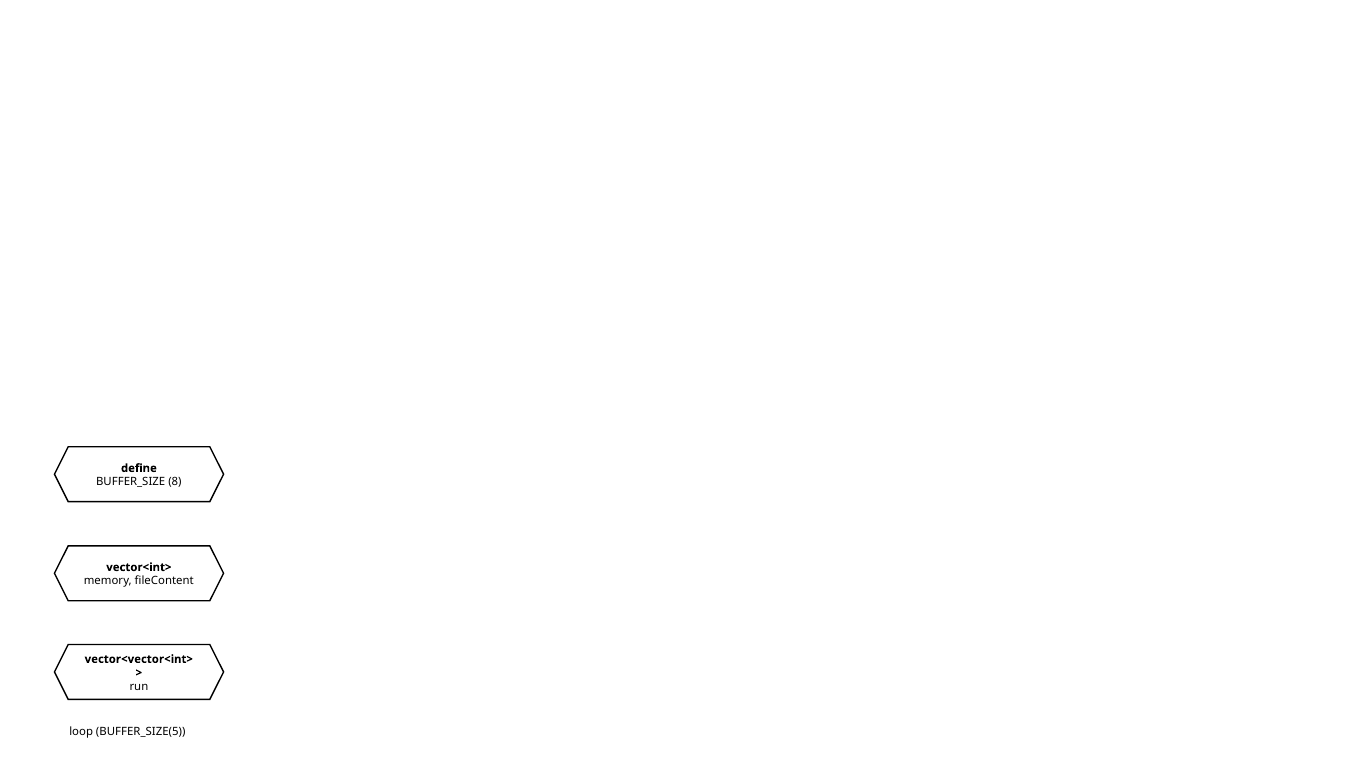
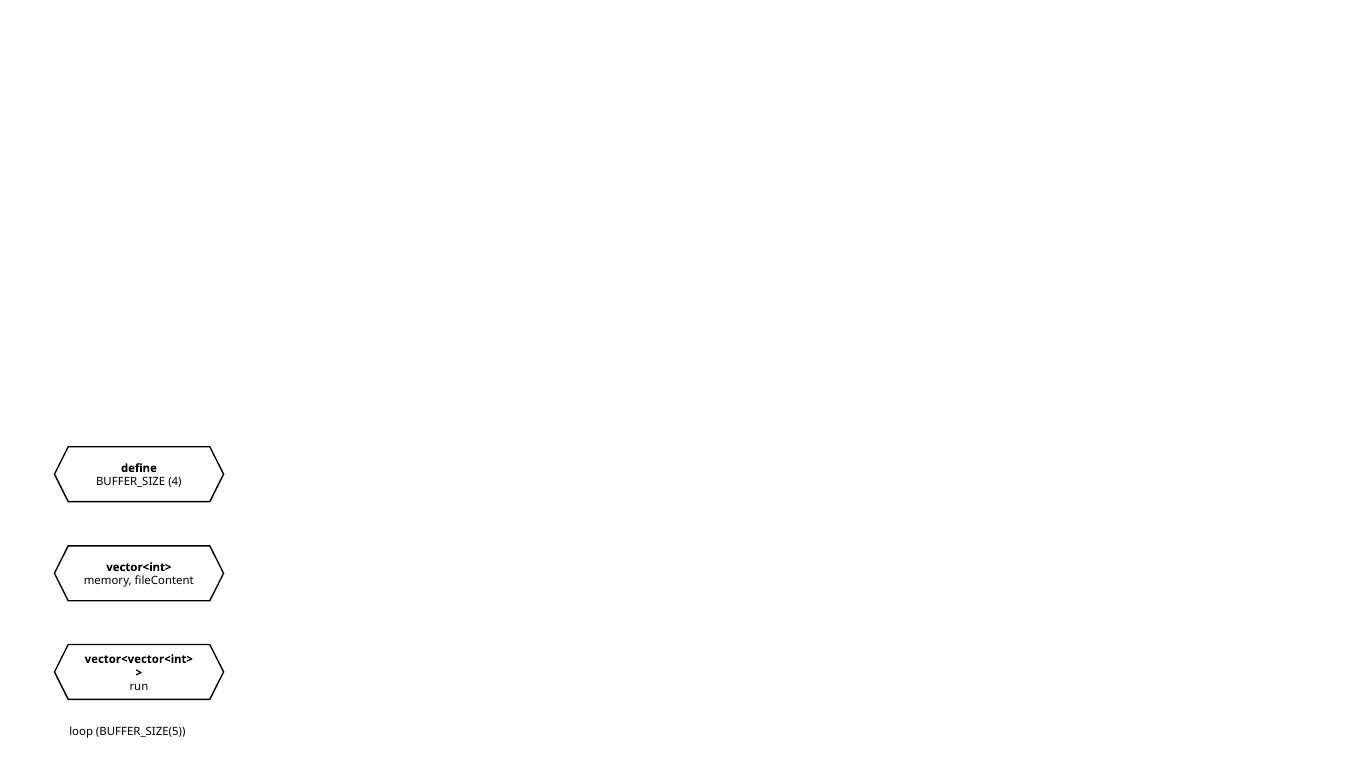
8: 8 -> 4
